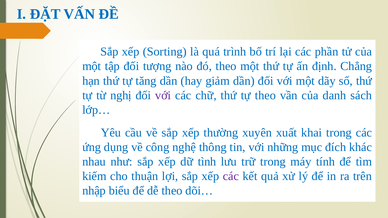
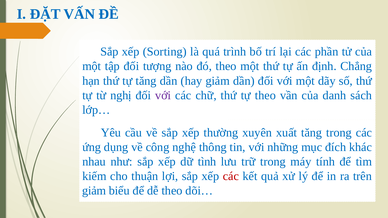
xuất khai: khai -> tăng
các at (231, 176) colour: purple -> red
nhập at (94, 191): nhập -> giảm
